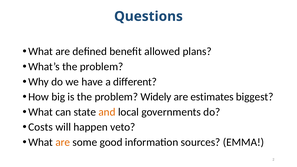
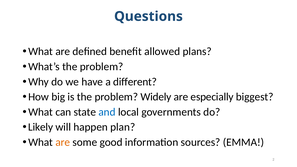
estimates: estimates -> especially
and colour: orange -> blue
Costs: Costs -> Likely
veto: veto -> plan
